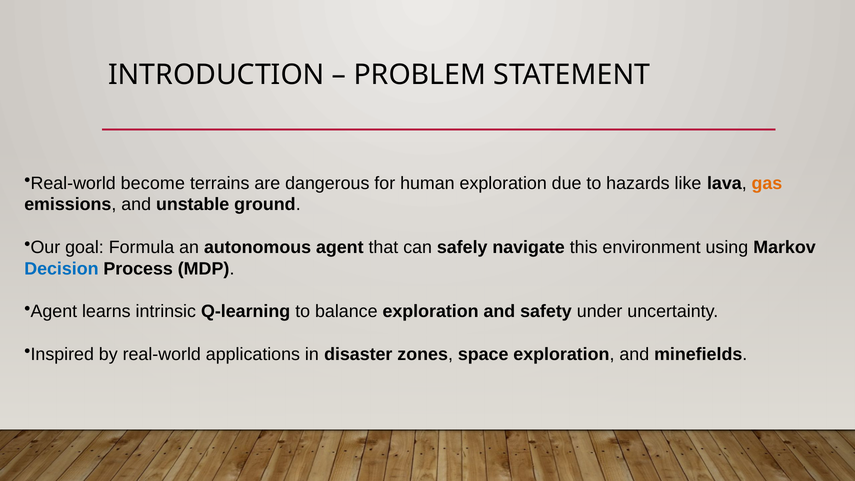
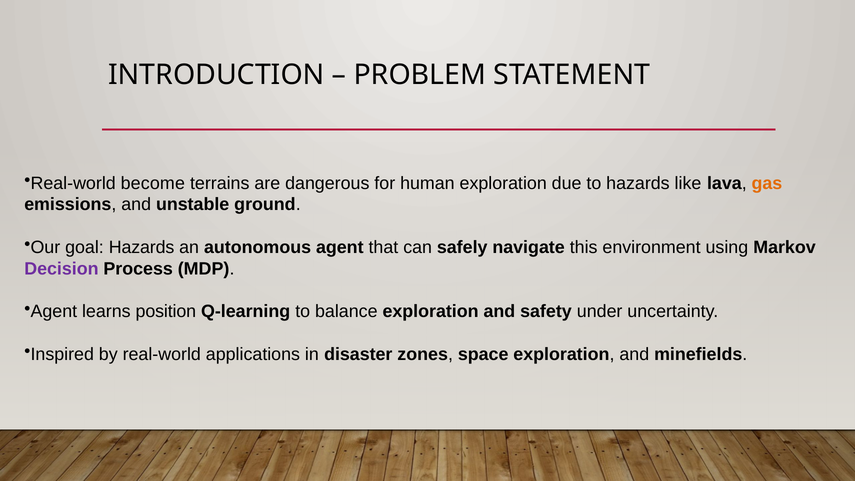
goal Formula: Formula -> Hazards
Decision colour: blue -> purple
intrinsic: intrinsic -> position
